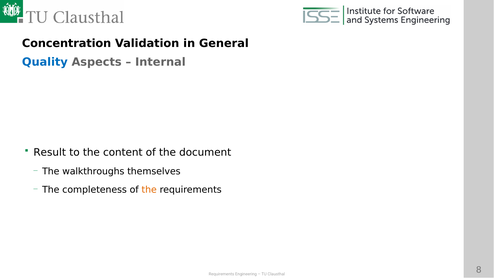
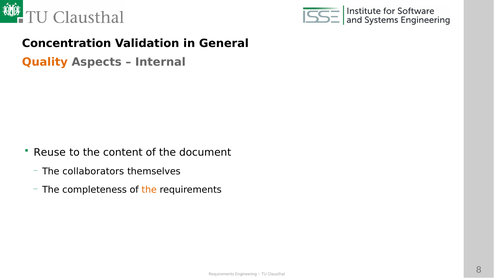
Quality colour: blue -> orange
Result: Result -> Reuse
walkthroughs: walkthroughs -> collaborators
